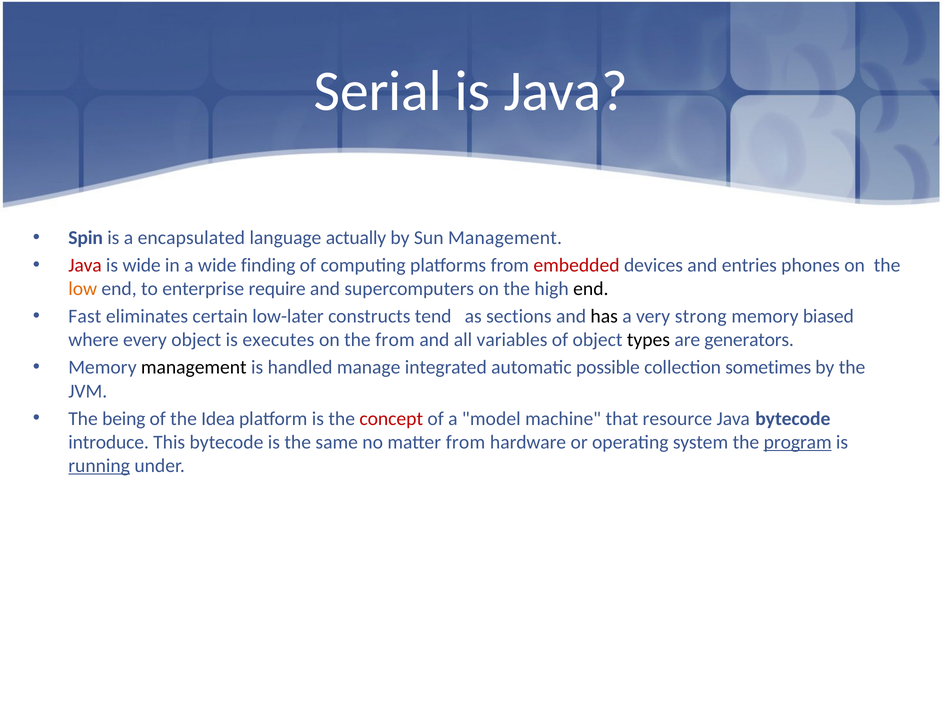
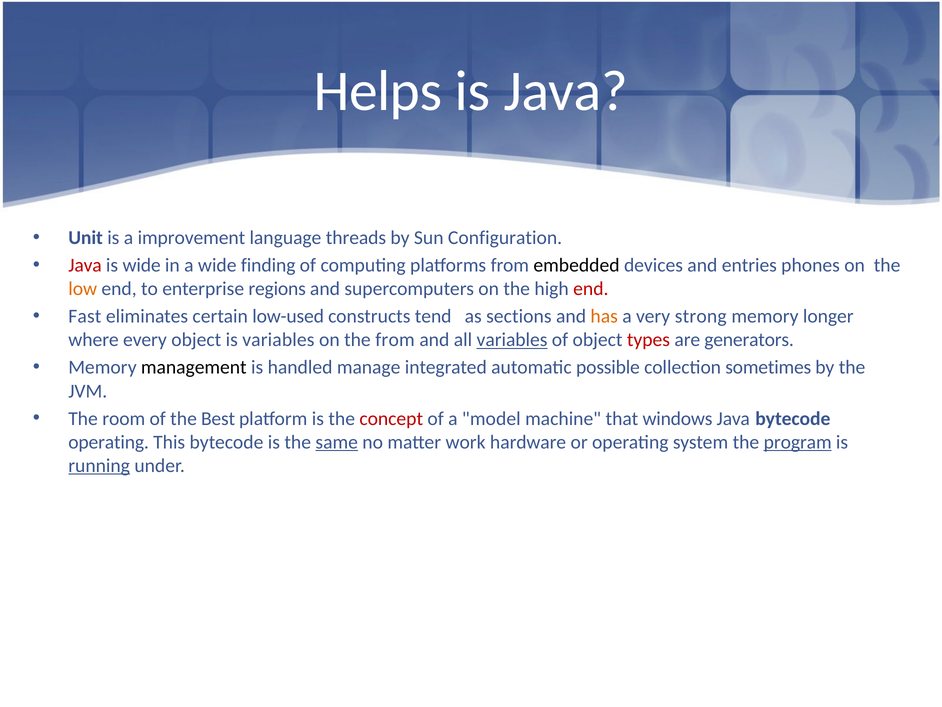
Serial: Serial -> Helps
Spin: Spin -> Unit
encapsulated: encapsulated -> improvement
actually: actually -> threads
Sun Management: Management -> Configuration
embedded colour: red -> black
require: require -> regions
end at (591, 289) colour: black -> red
low-later: low-later -> low-used
has colour: black -> orange
biased: biased -> longer
is executes: executes -> variables
variables at (512, 340) underline: none -> present
types colour: black -> red
being: being -> room
Idea: Idea -> Best
resource: resource -> windows
introduce at (109, 442): introduce -> operating
same underline: none -> present
matter from: from -> work
